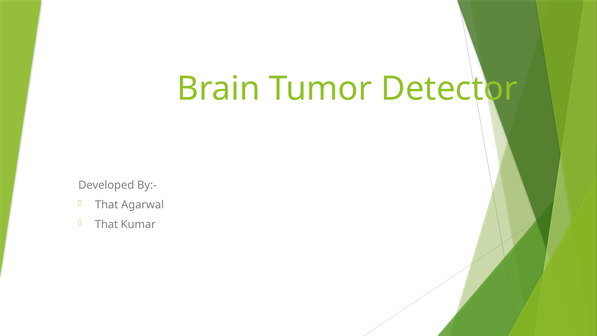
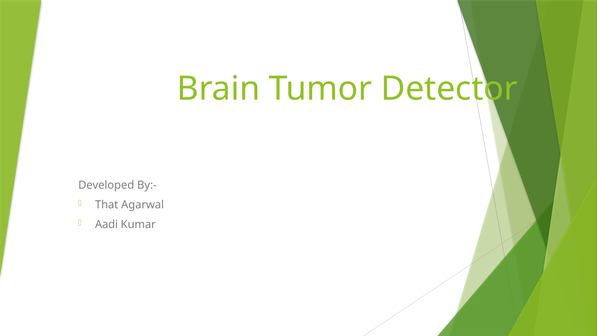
That at (106, 224): That -> Aadi
